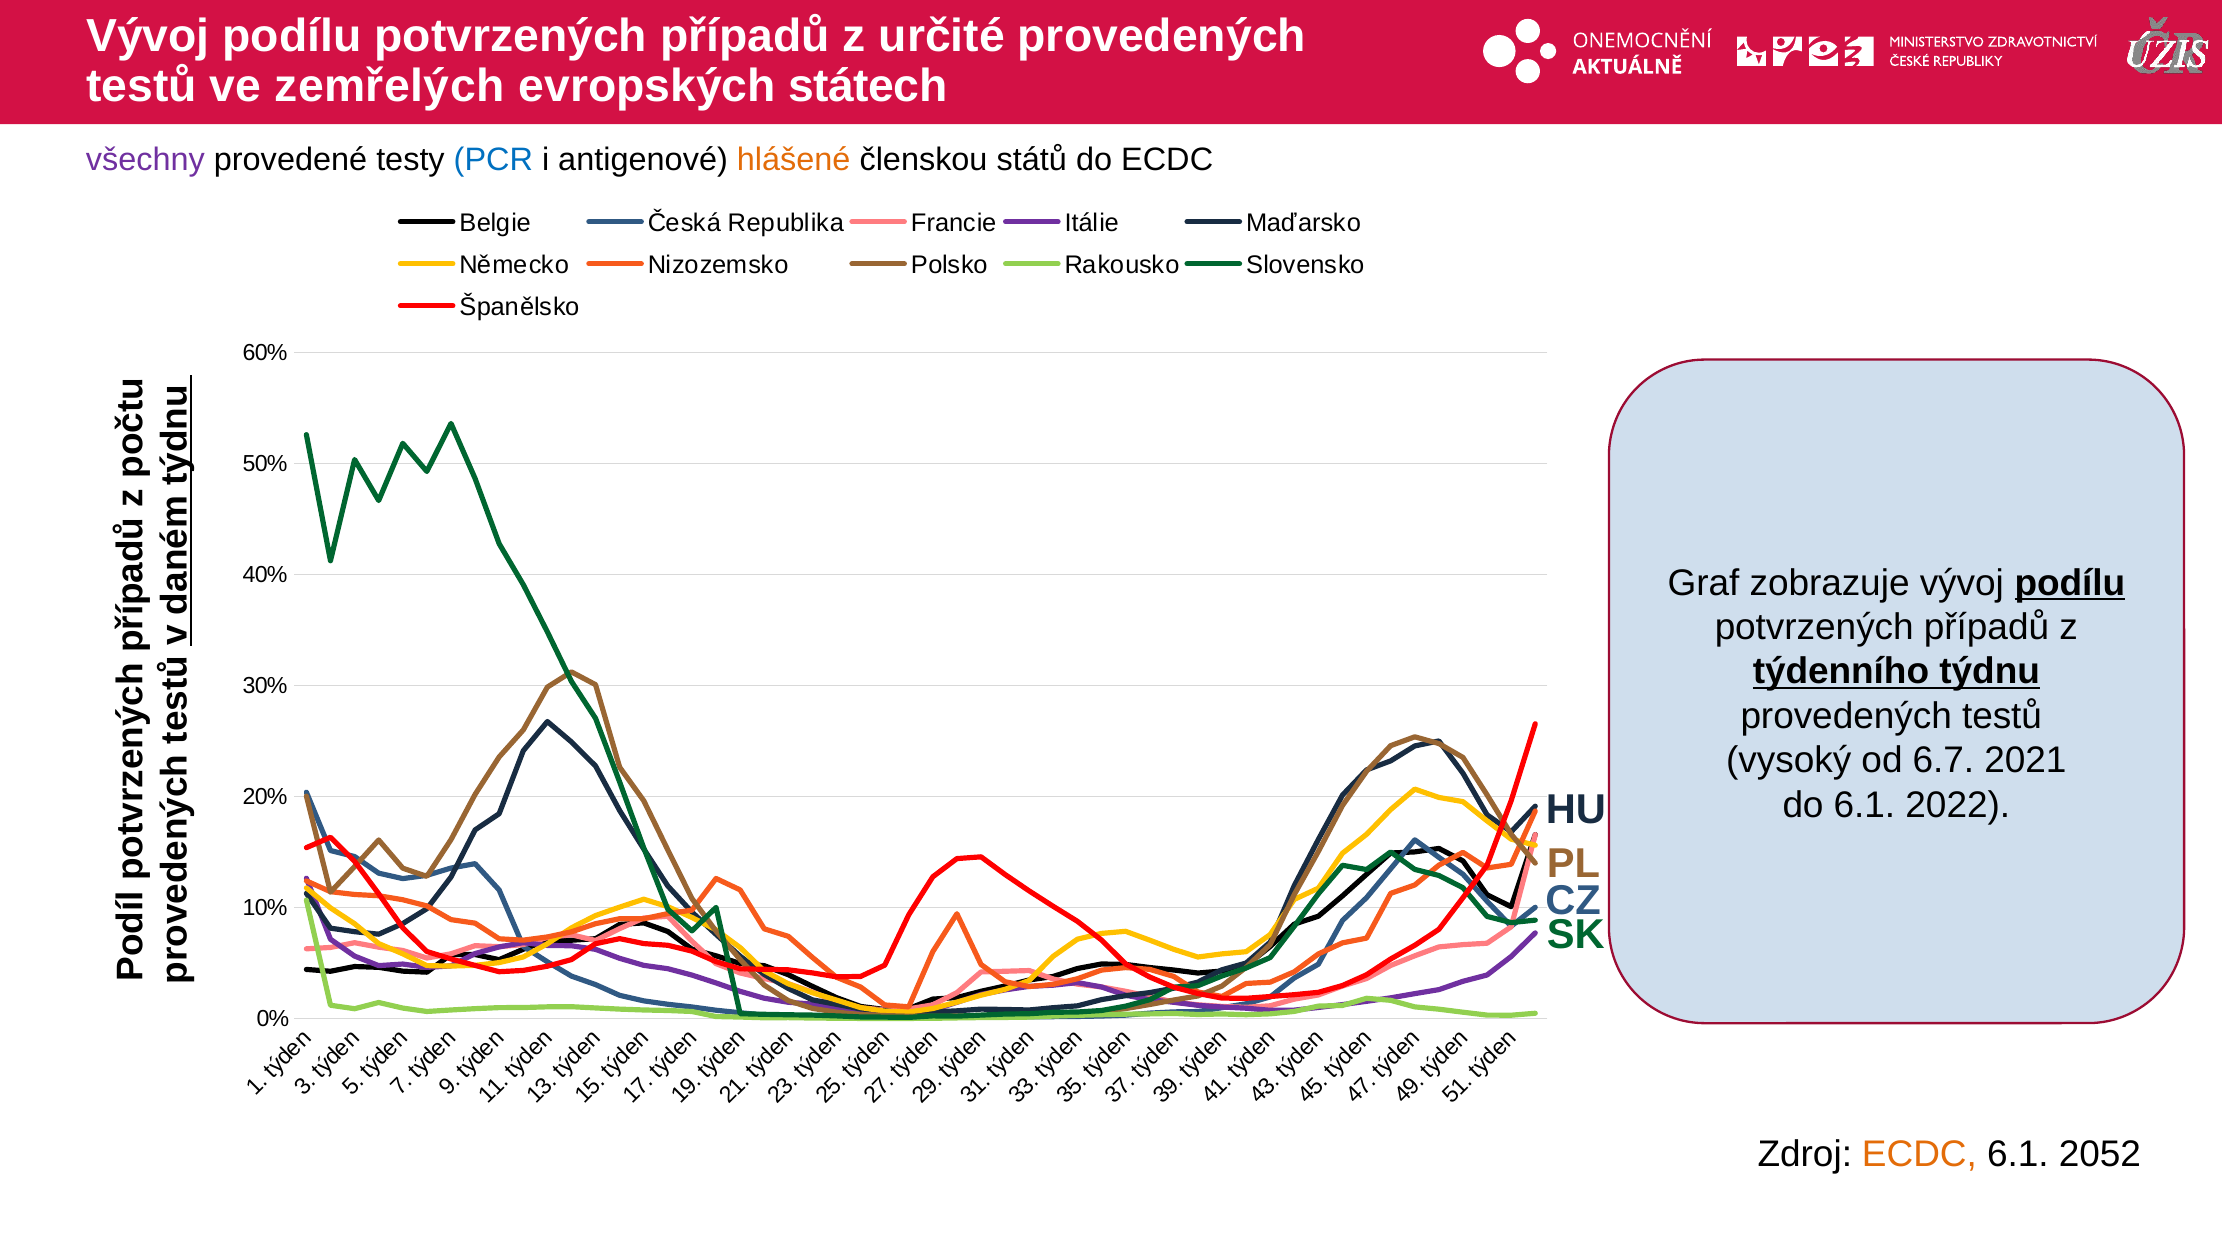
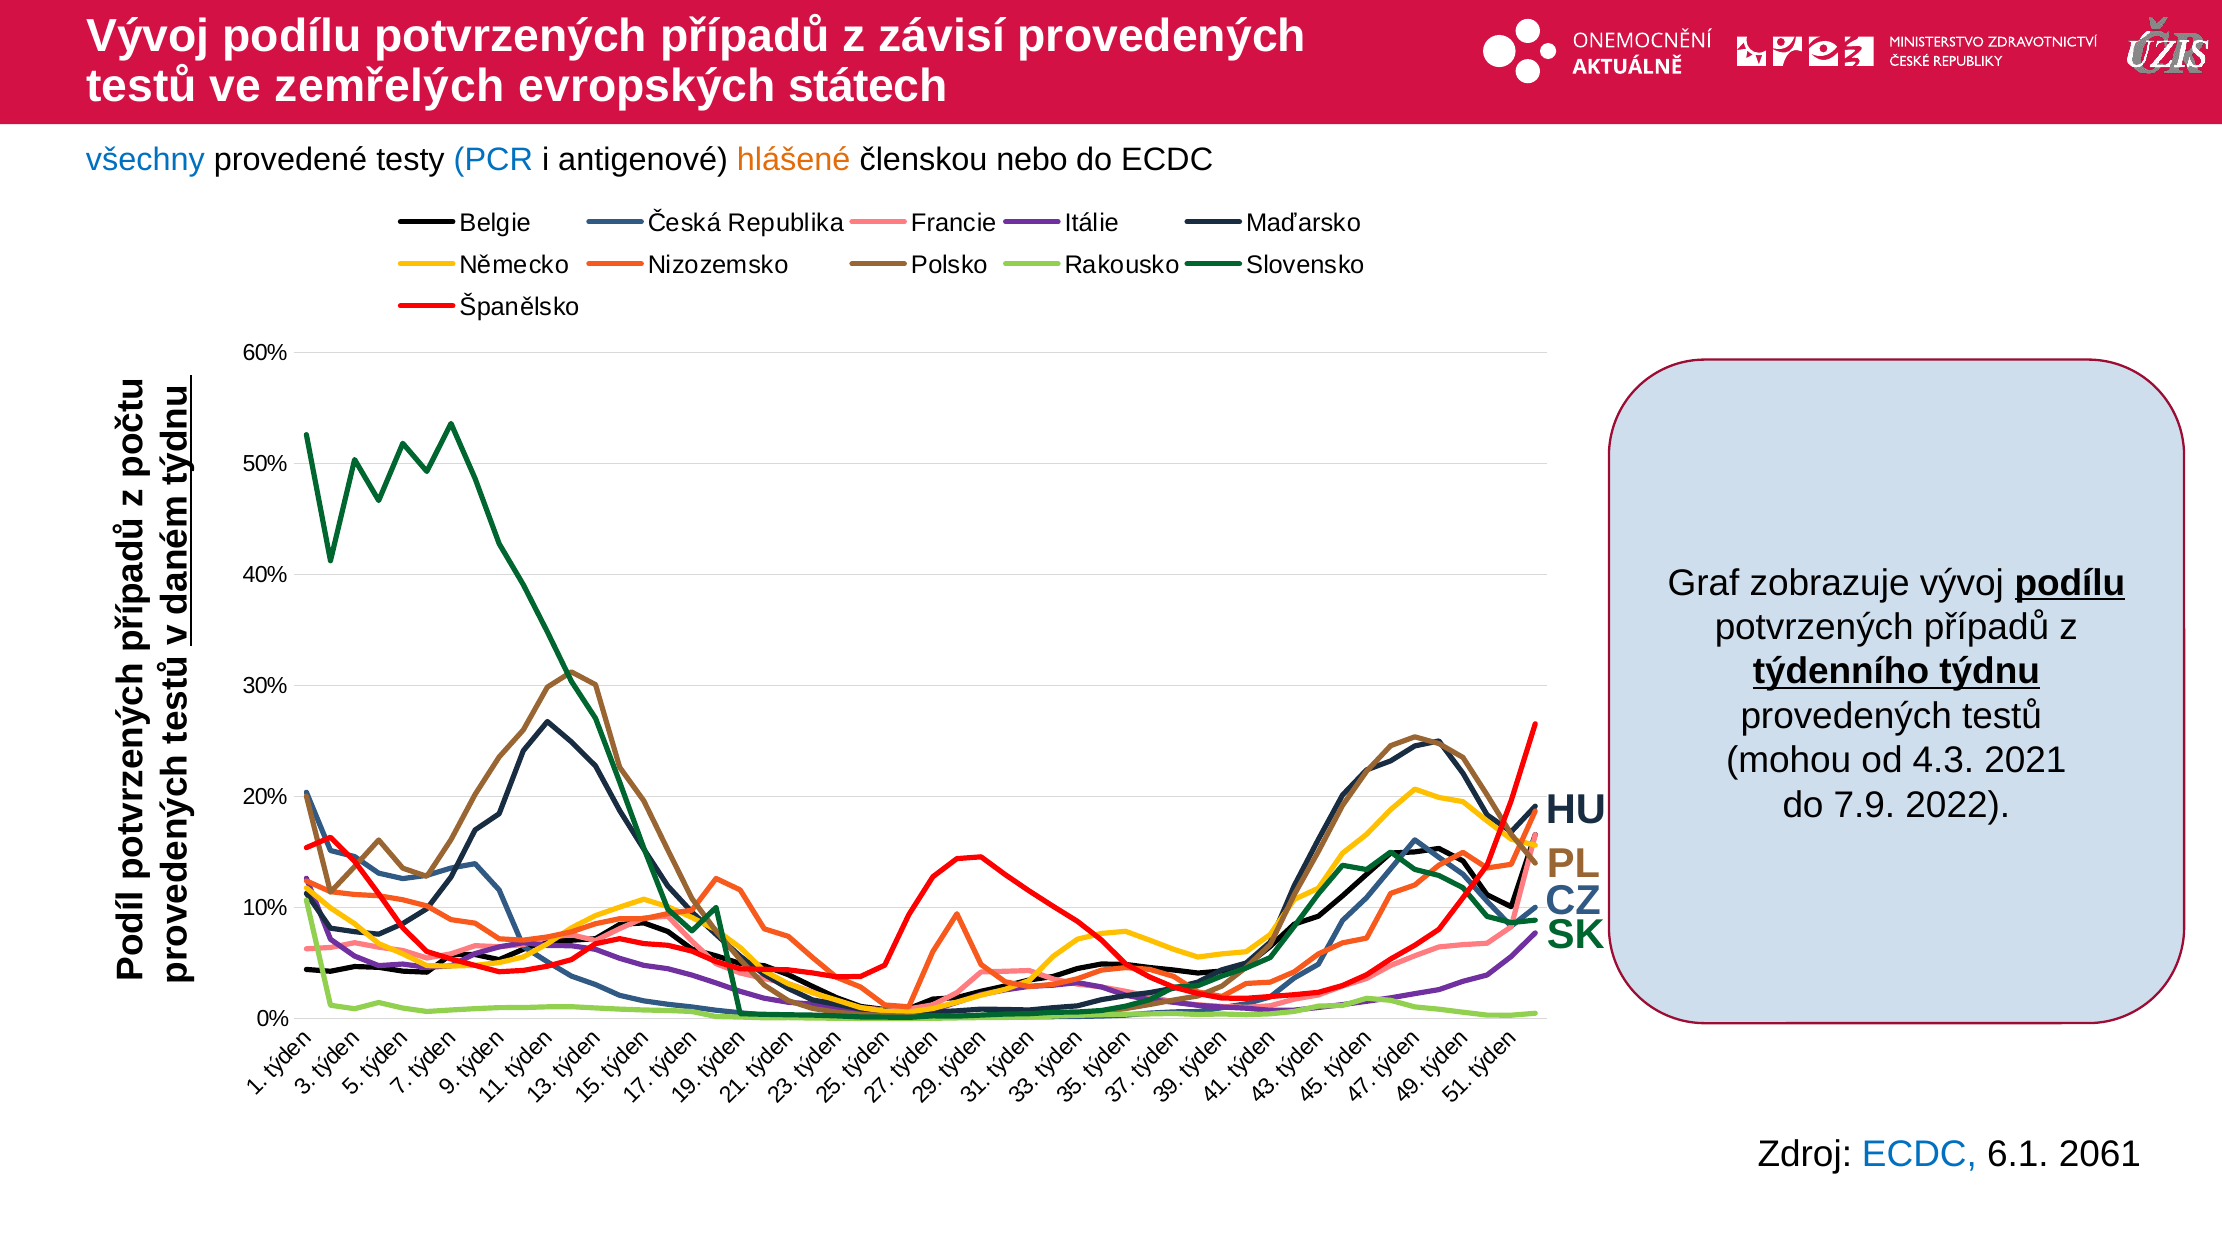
určité: určité -> závisí
všechny colour: purple -> blue
států: států -> nebo
vysoký: vysoký -> mohou
6.7: 6.7 -> 4.3
do 6.1: 6.1 -> 7.9
ECDC at (1919, 1154) colour: orange -> blue
2052: 2052 -> 2061
